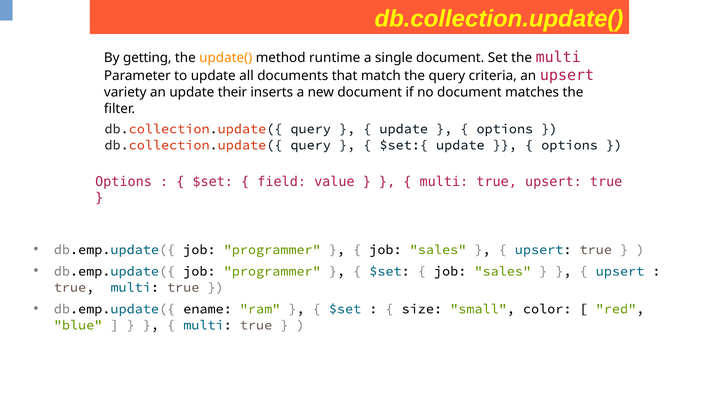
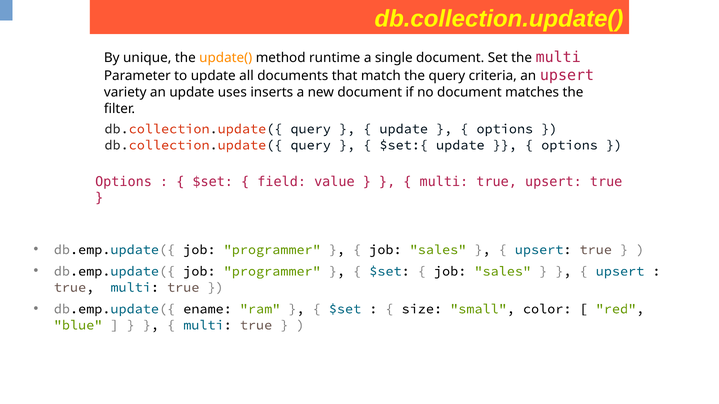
getting: getting -> unique
their: their -> uses
